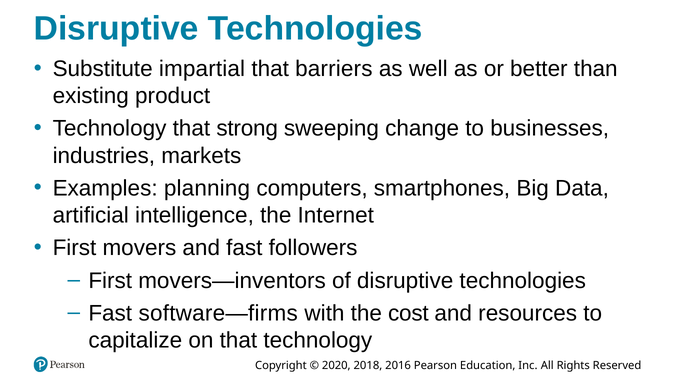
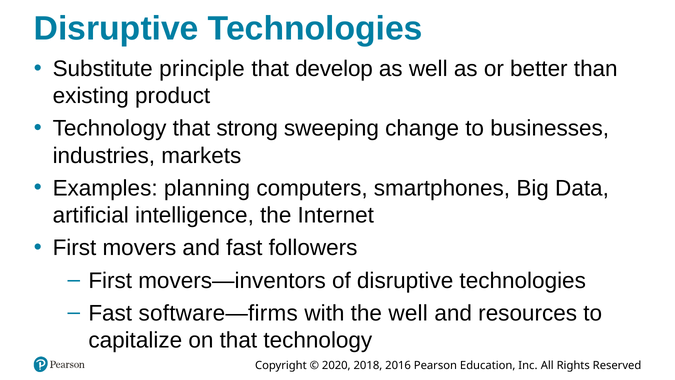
impartial: impartial -> principle
barriers: barriers -> develop
the cost: cost -> well
